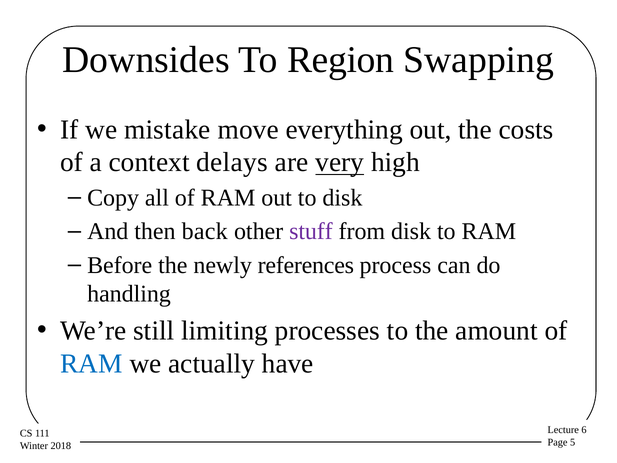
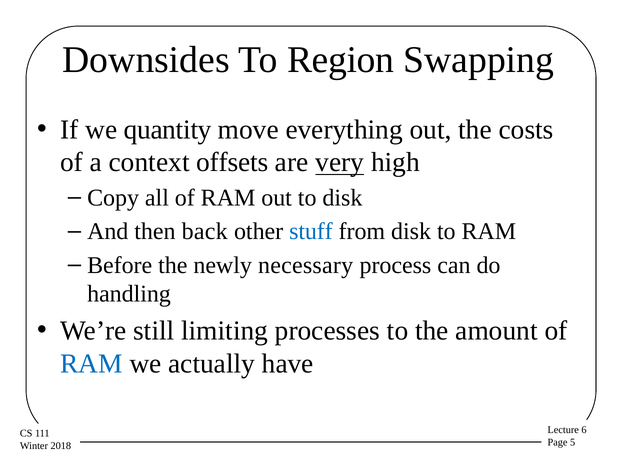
mistake: mistake -> quantity
delays: delays -> offsets
stuff colour: purple -> blue
references: references -> necessary
